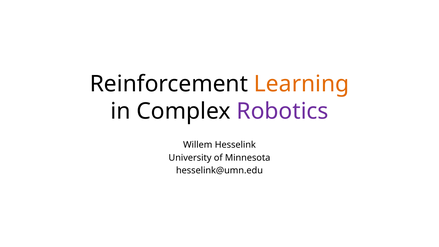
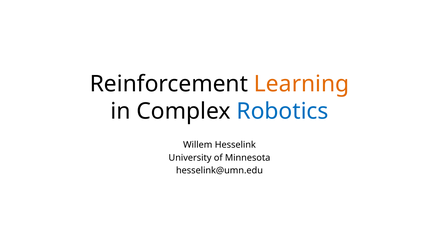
Robotics colour: purple -> blue
